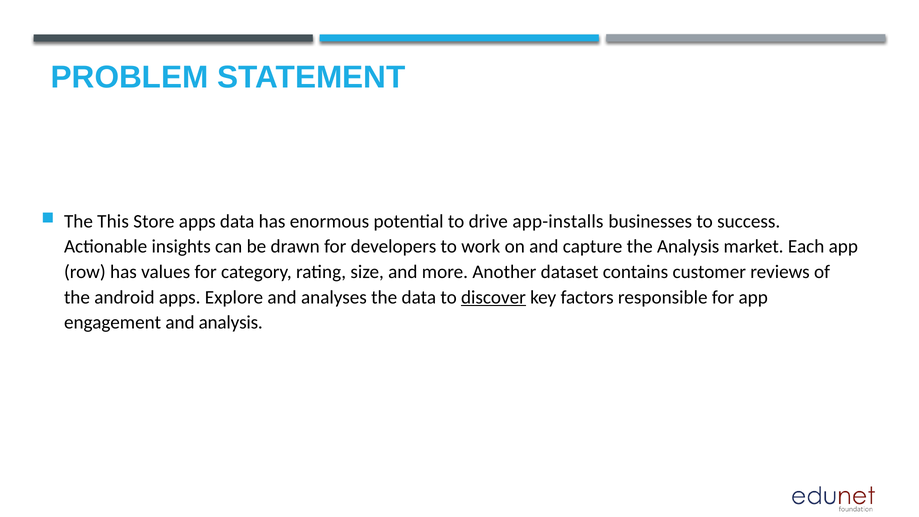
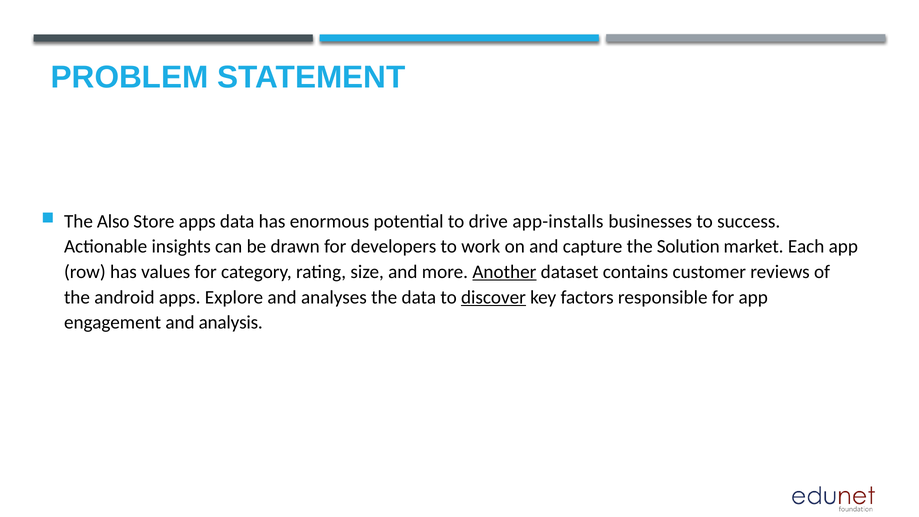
This: This -> Also
the Analysis: Analysis -> Solution
Another underline: none -> present
